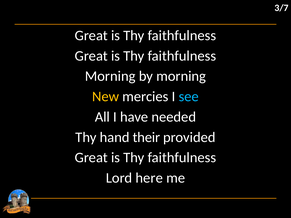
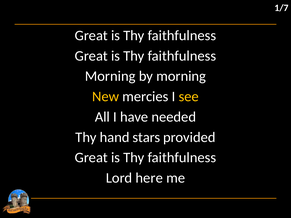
3/7: 3/7 -> 1/7
see colour: light blue -> yellow
their: their -> stars
